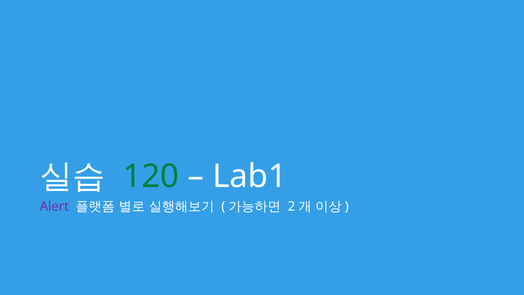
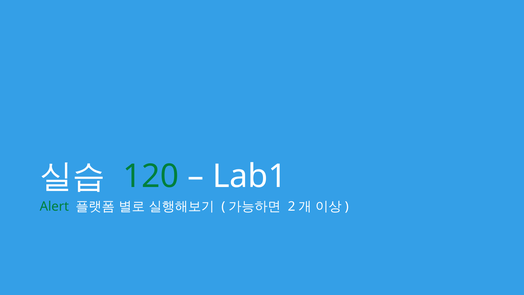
Alert colour: purple -> green
